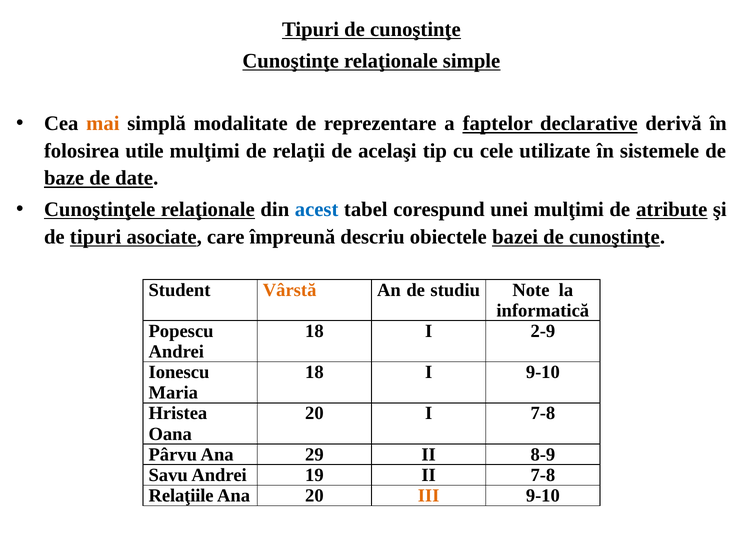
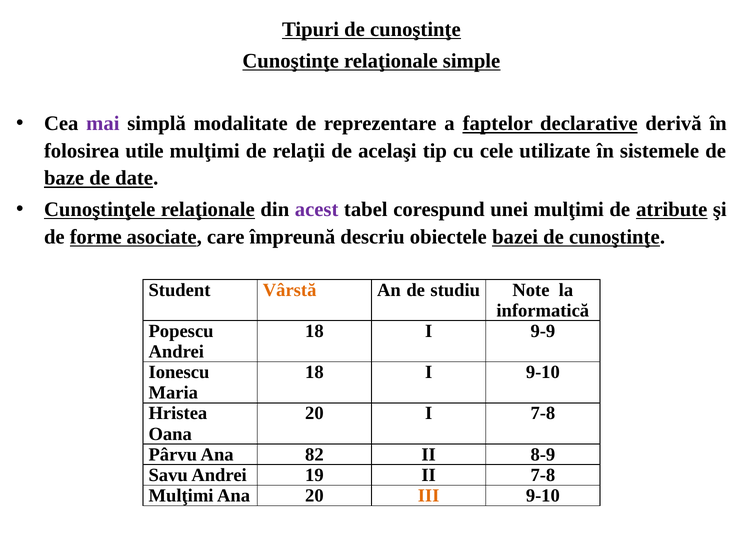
mai colour: orange -> purple
acest colour: blue -> purple
de tipuri: tipuri -> forme
2-9: 2-9 -> 9-9
29: 29 -> 82
Relaţiile at (181, 496): Relaţiile -> Mulţimi
